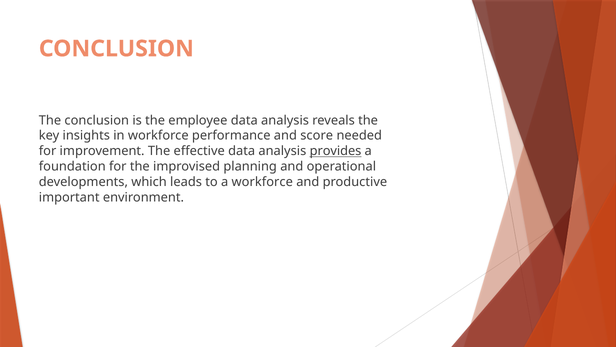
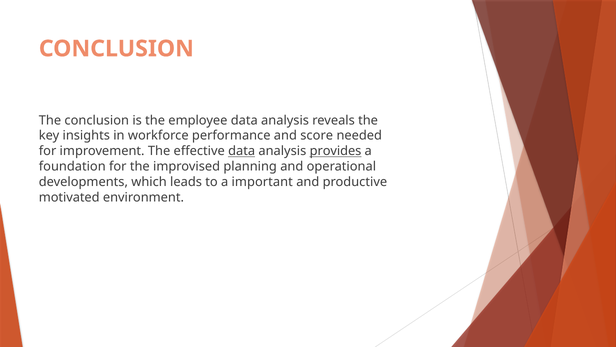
data at (242, 151) underline: none -> present
a workforce: workforce -> important
important: important -> motivated
